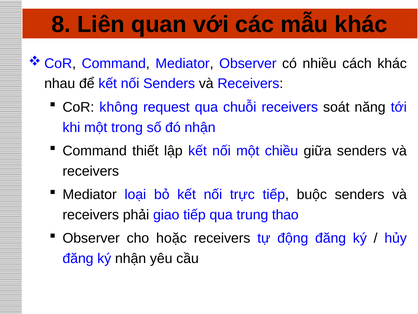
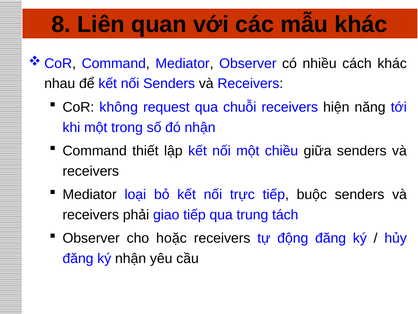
soát: soát -> hiện
thao: thao -> tách
